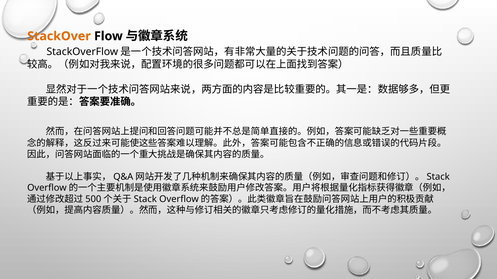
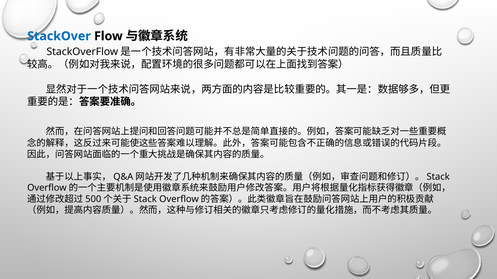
StackOver colour: orange -> blue
